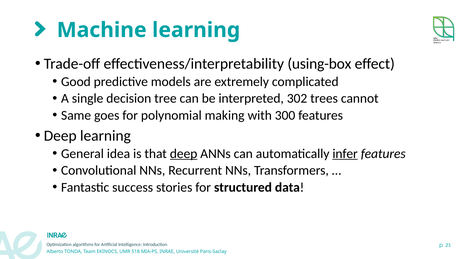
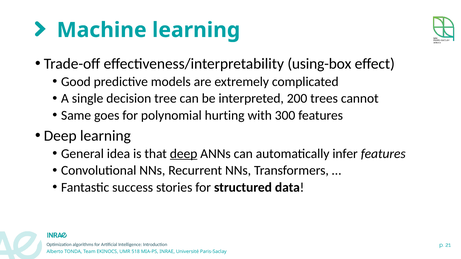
302: 302 -> 200
making: making -> hurting
infer underline: present -> none
